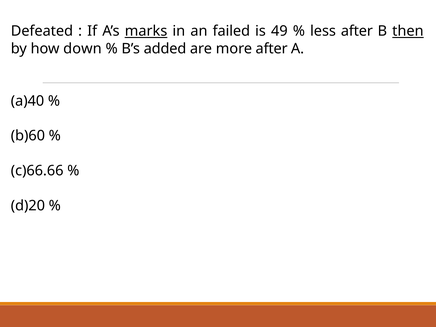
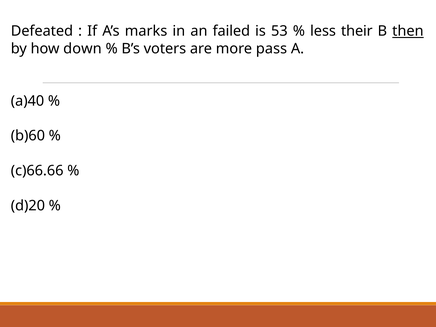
marks underline: present -> none
49: 49 -> 53
less after: after -> their
added: added -> voters
more after: after -> pass
